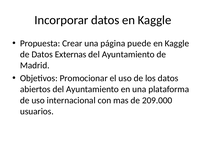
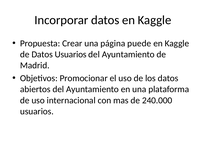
Datos Externas: Externas -> Usuarios
209.000: 209.000 -> 240.000
